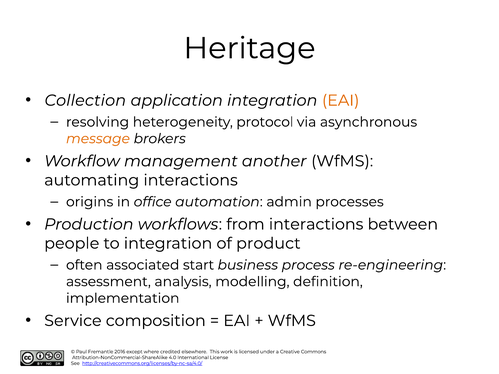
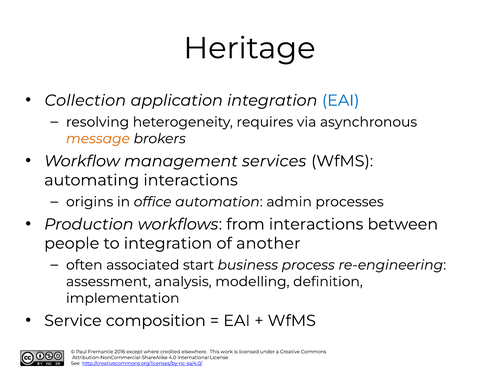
EAI at (341, 100) colour: orange -> blue
protocol: protocol -> requires
another: another -> services
product: product -> another
